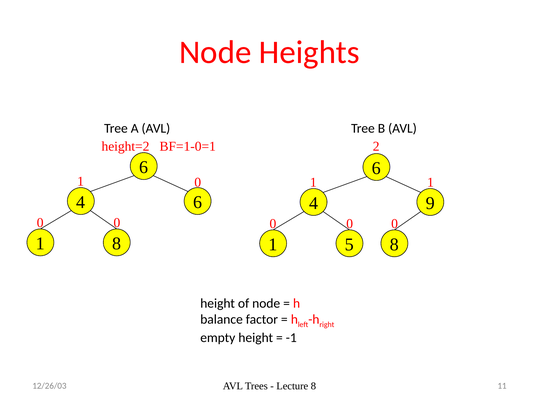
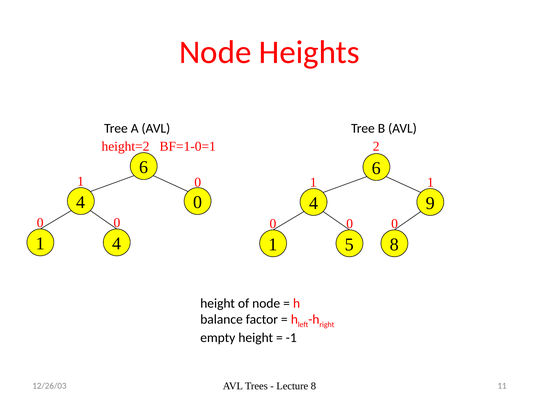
4 6: 6 -> 0
1 8: 8 -> 4
